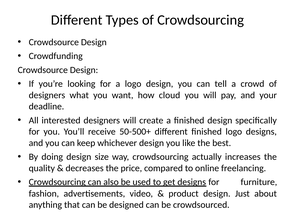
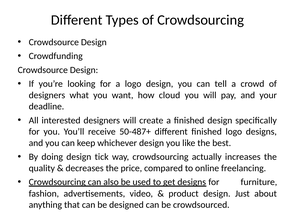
50-500+: 50-500+ -> 50-487+
size: size -> tick
